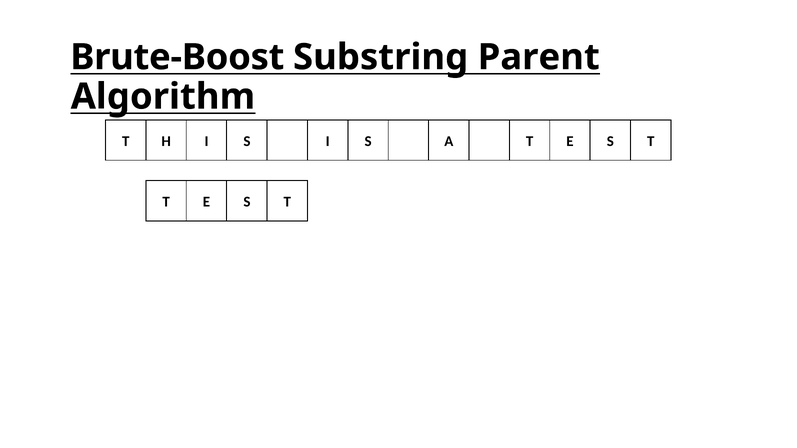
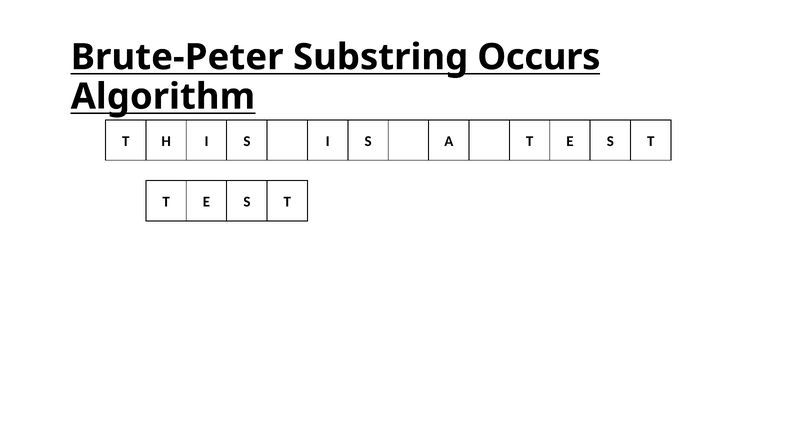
Brute-Boost: Brute-Boost -> Brute-Peter
Parent: Parent -> Occurs
